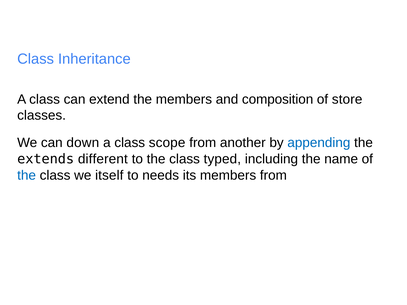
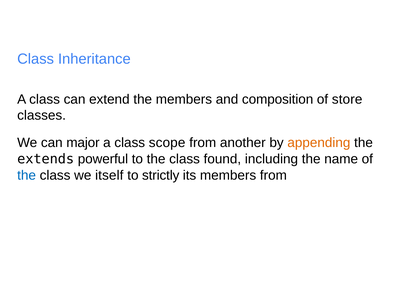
down: down -> major
appending colour: blue -> orange
different: different -> powerful
typed: typed -> found
needs: needs -> strictly
